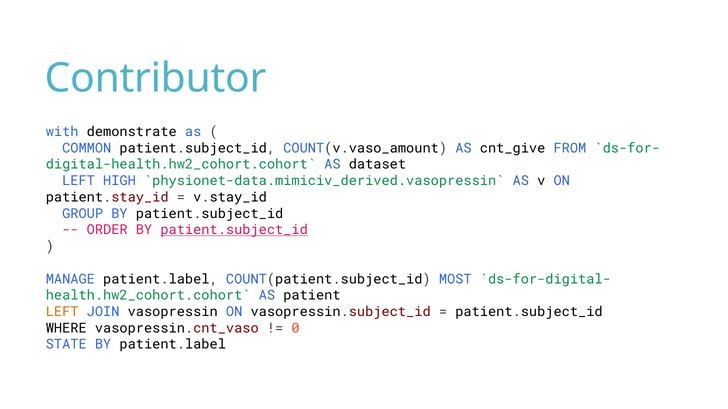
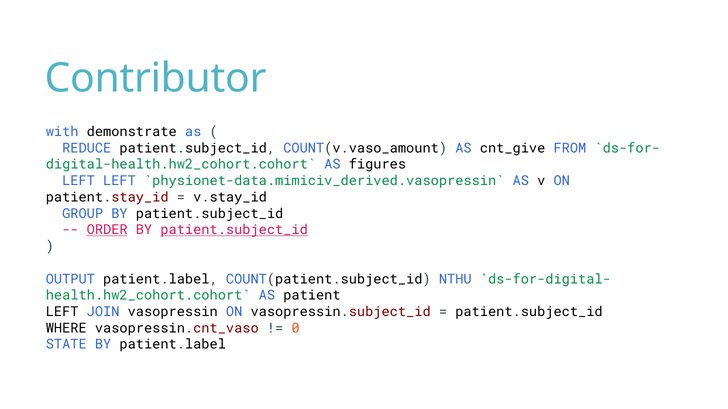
COMMON: COMMON -> REDUCE
dataset: dataset -> figures
LEFT HIGH: HIGH -> LEFT
ORDER underline: none -> present
MANAGE: MANAGE -> OUTPUT
MOST: MOST -> NTHU
LEFT at (62, 312) colour: orange -> black
